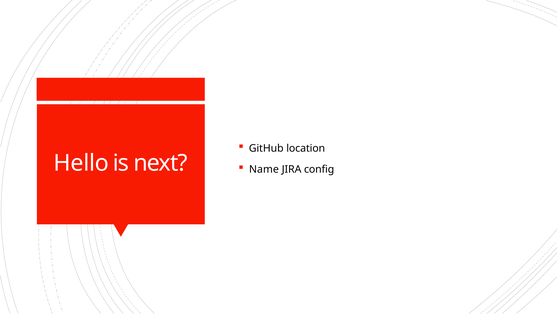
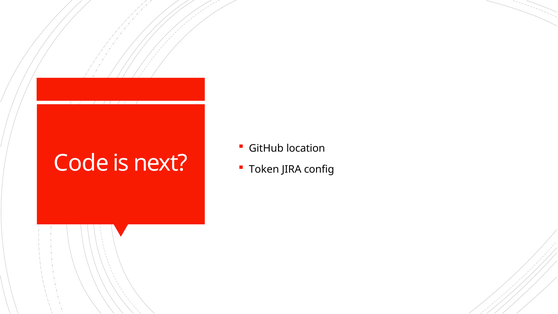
Hello: Hello -> Code
Name: Name -> Token
